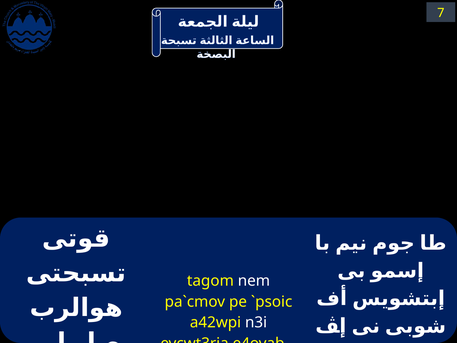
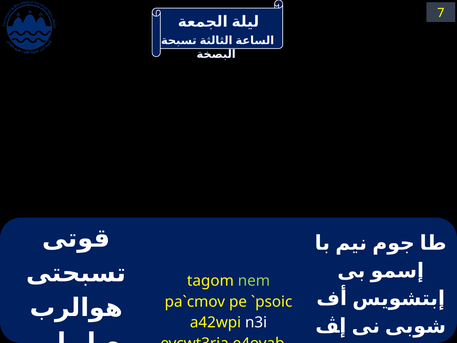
nem colour: white -> light green
